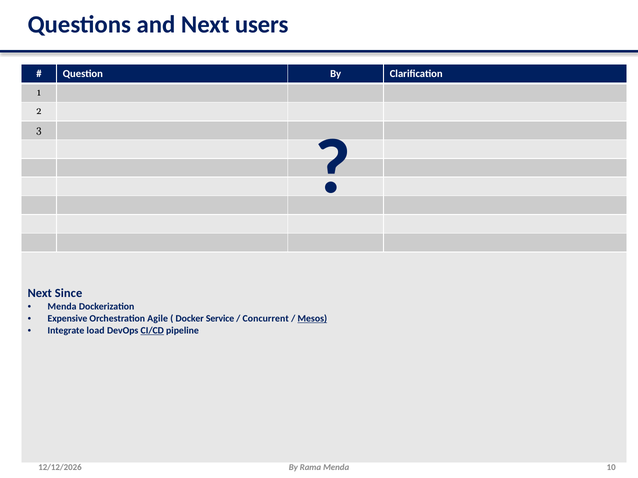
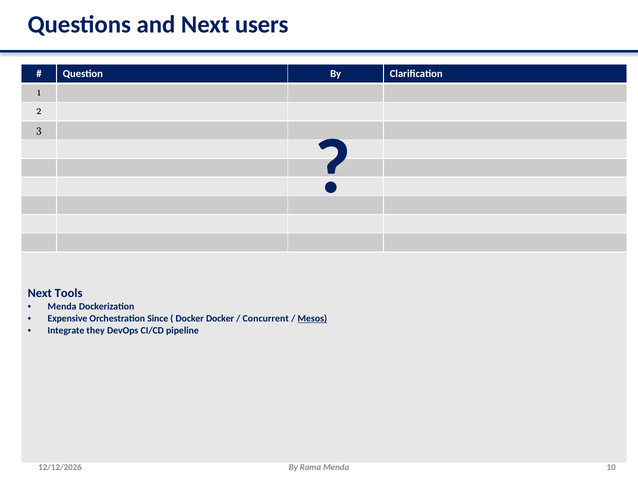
Since: Since -> Tools
Agile: Agile -> Since
Docker Service: Service -> Docker
load: load -> they
CI/CD underline: present -> none
